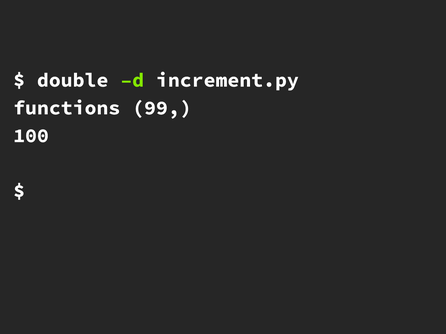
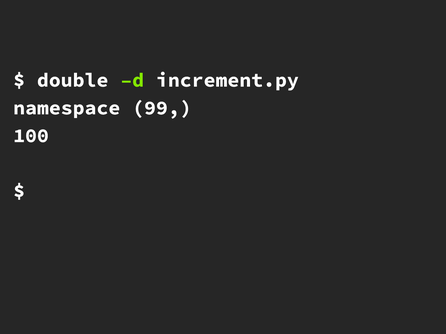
functions: functions -> namespace
